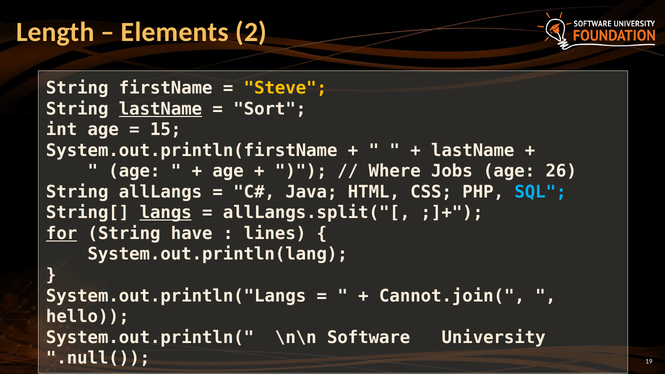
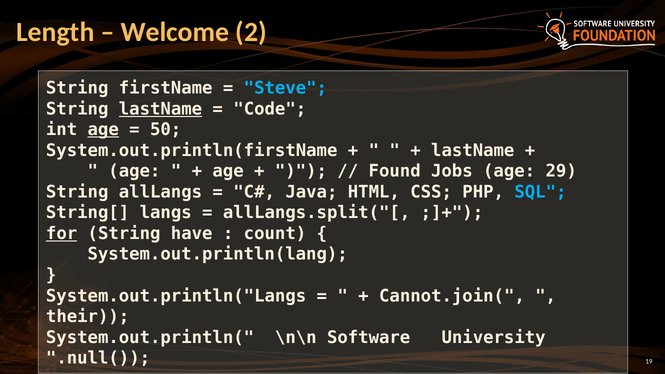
Elements: Elements -> Welcome
Steve colour: yellow -> light blue
Sort: Sort -> Code
age at (103, 130) underline: none -> present
15: 15 -> 50
Where: Where -> Found
26: 26 -> 29
langs underline: present -> none
lines: lines -> count
hello: hello -> their
